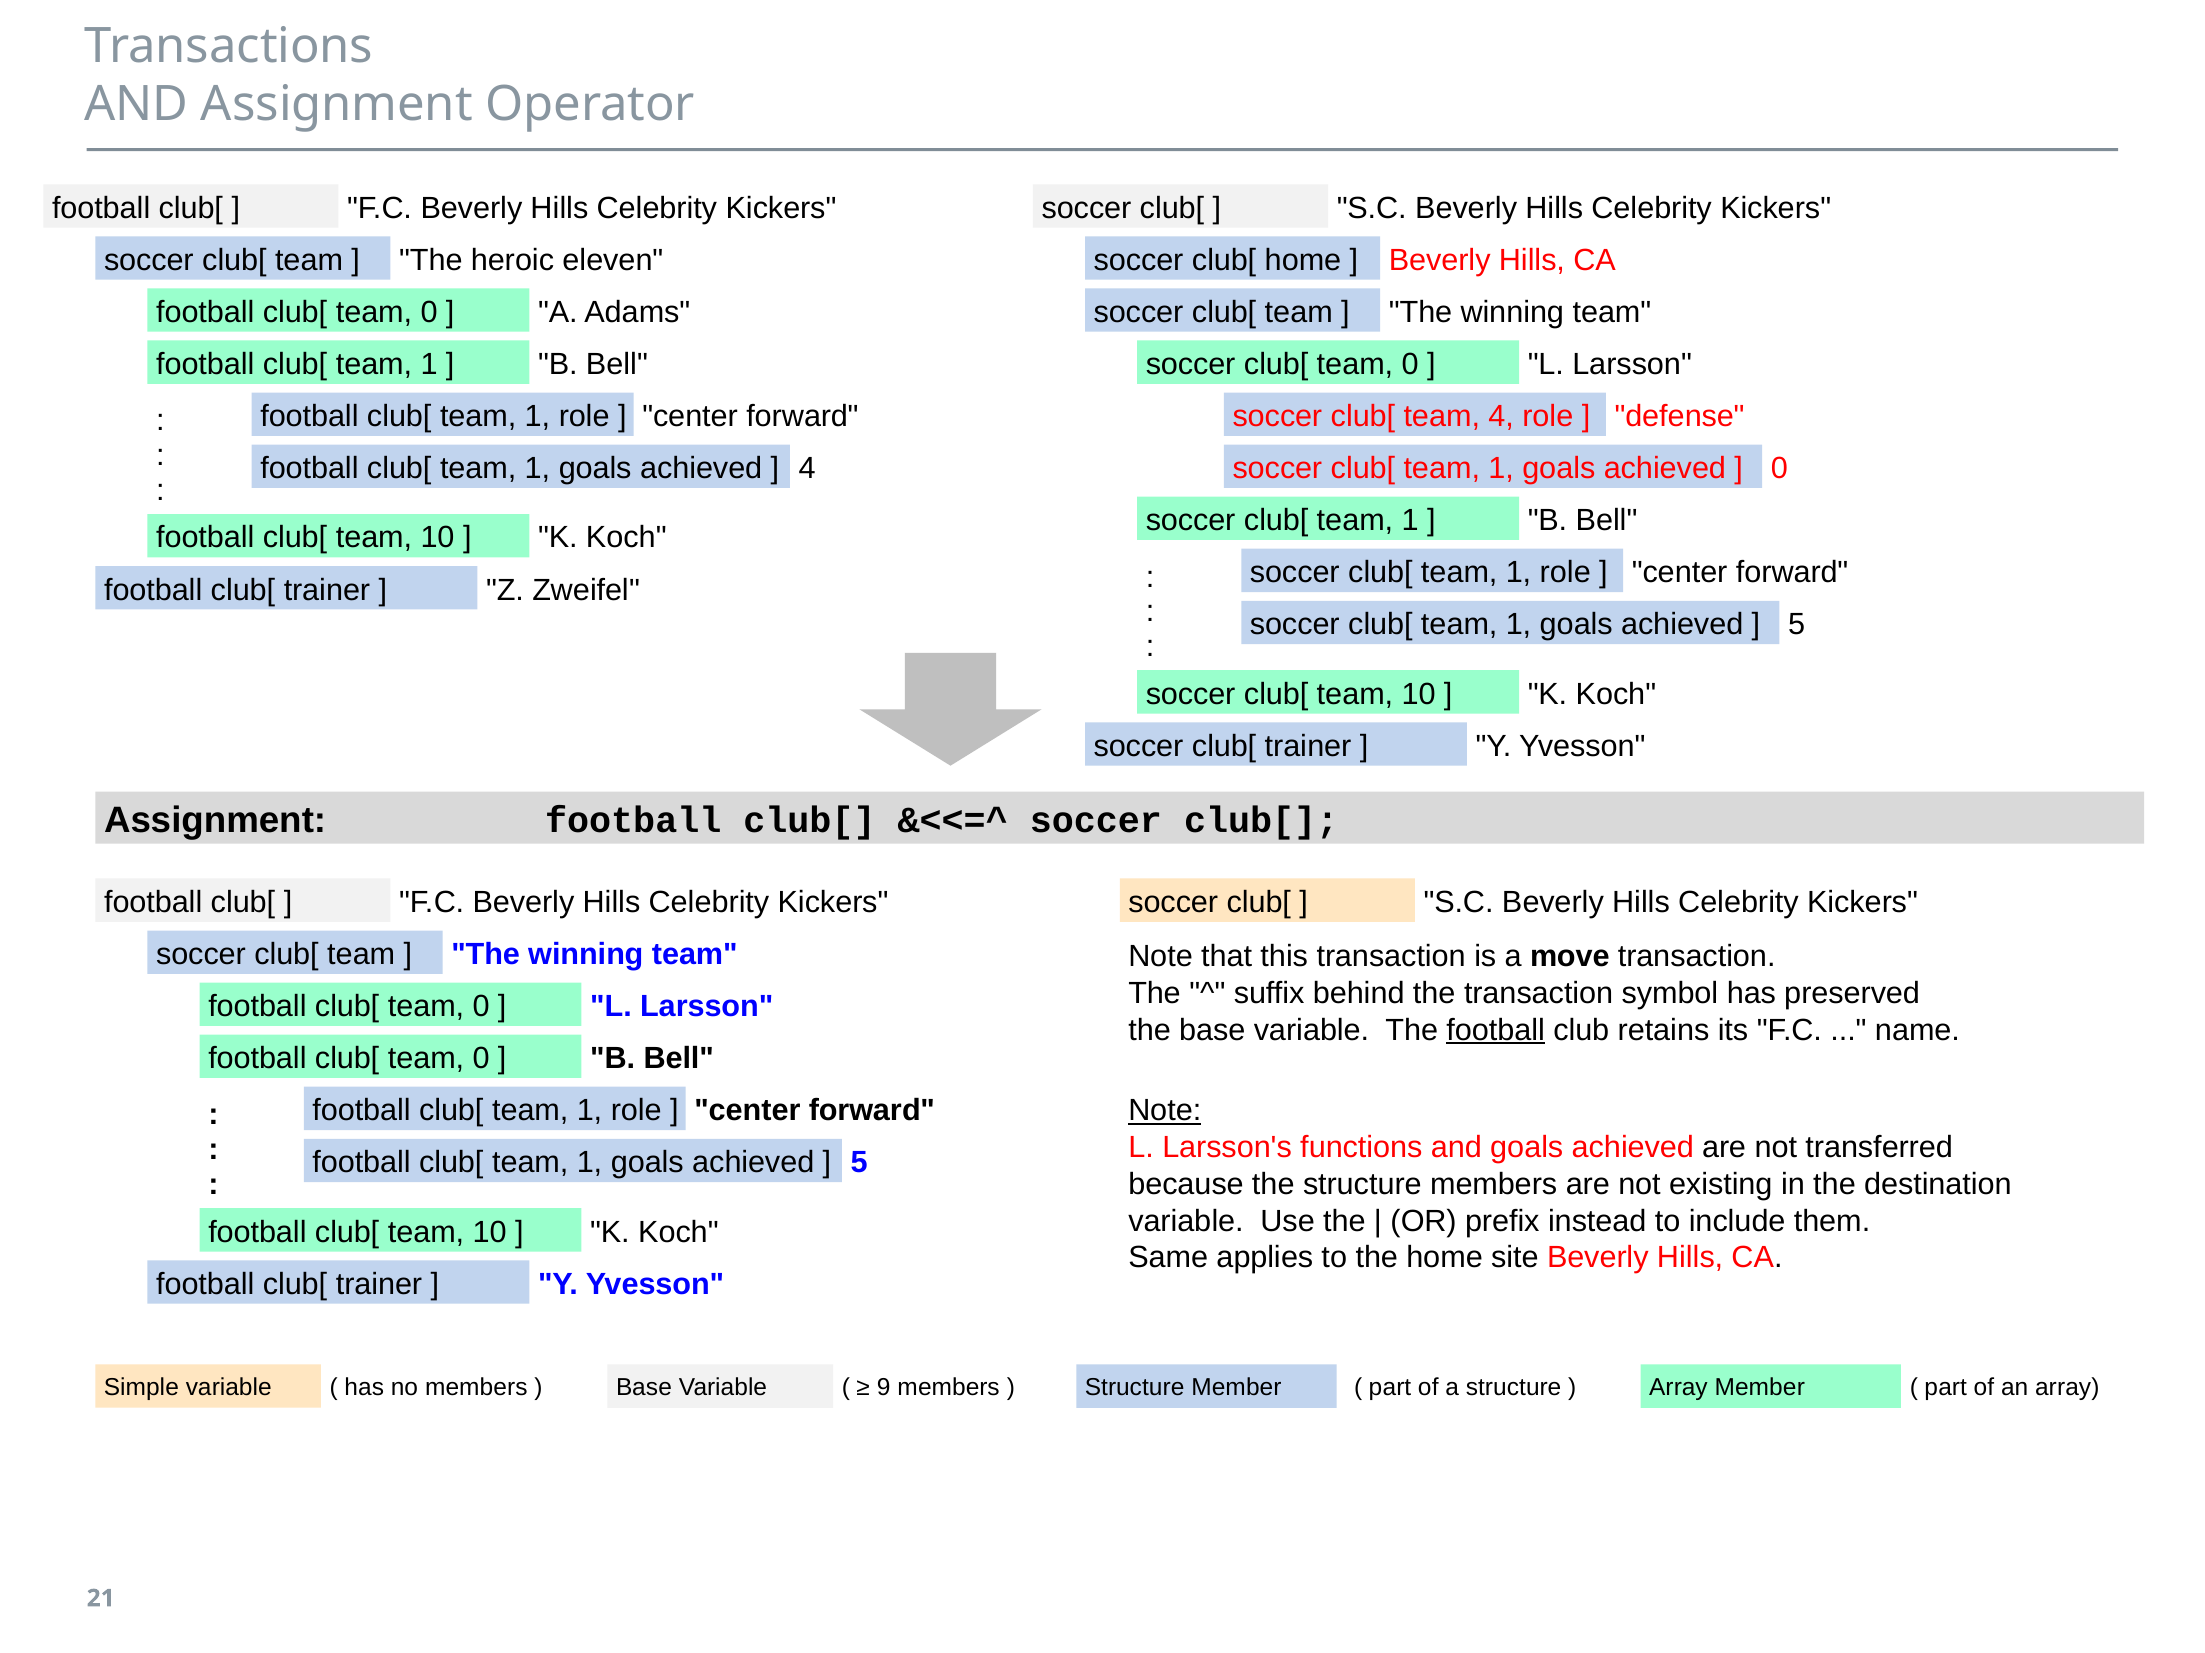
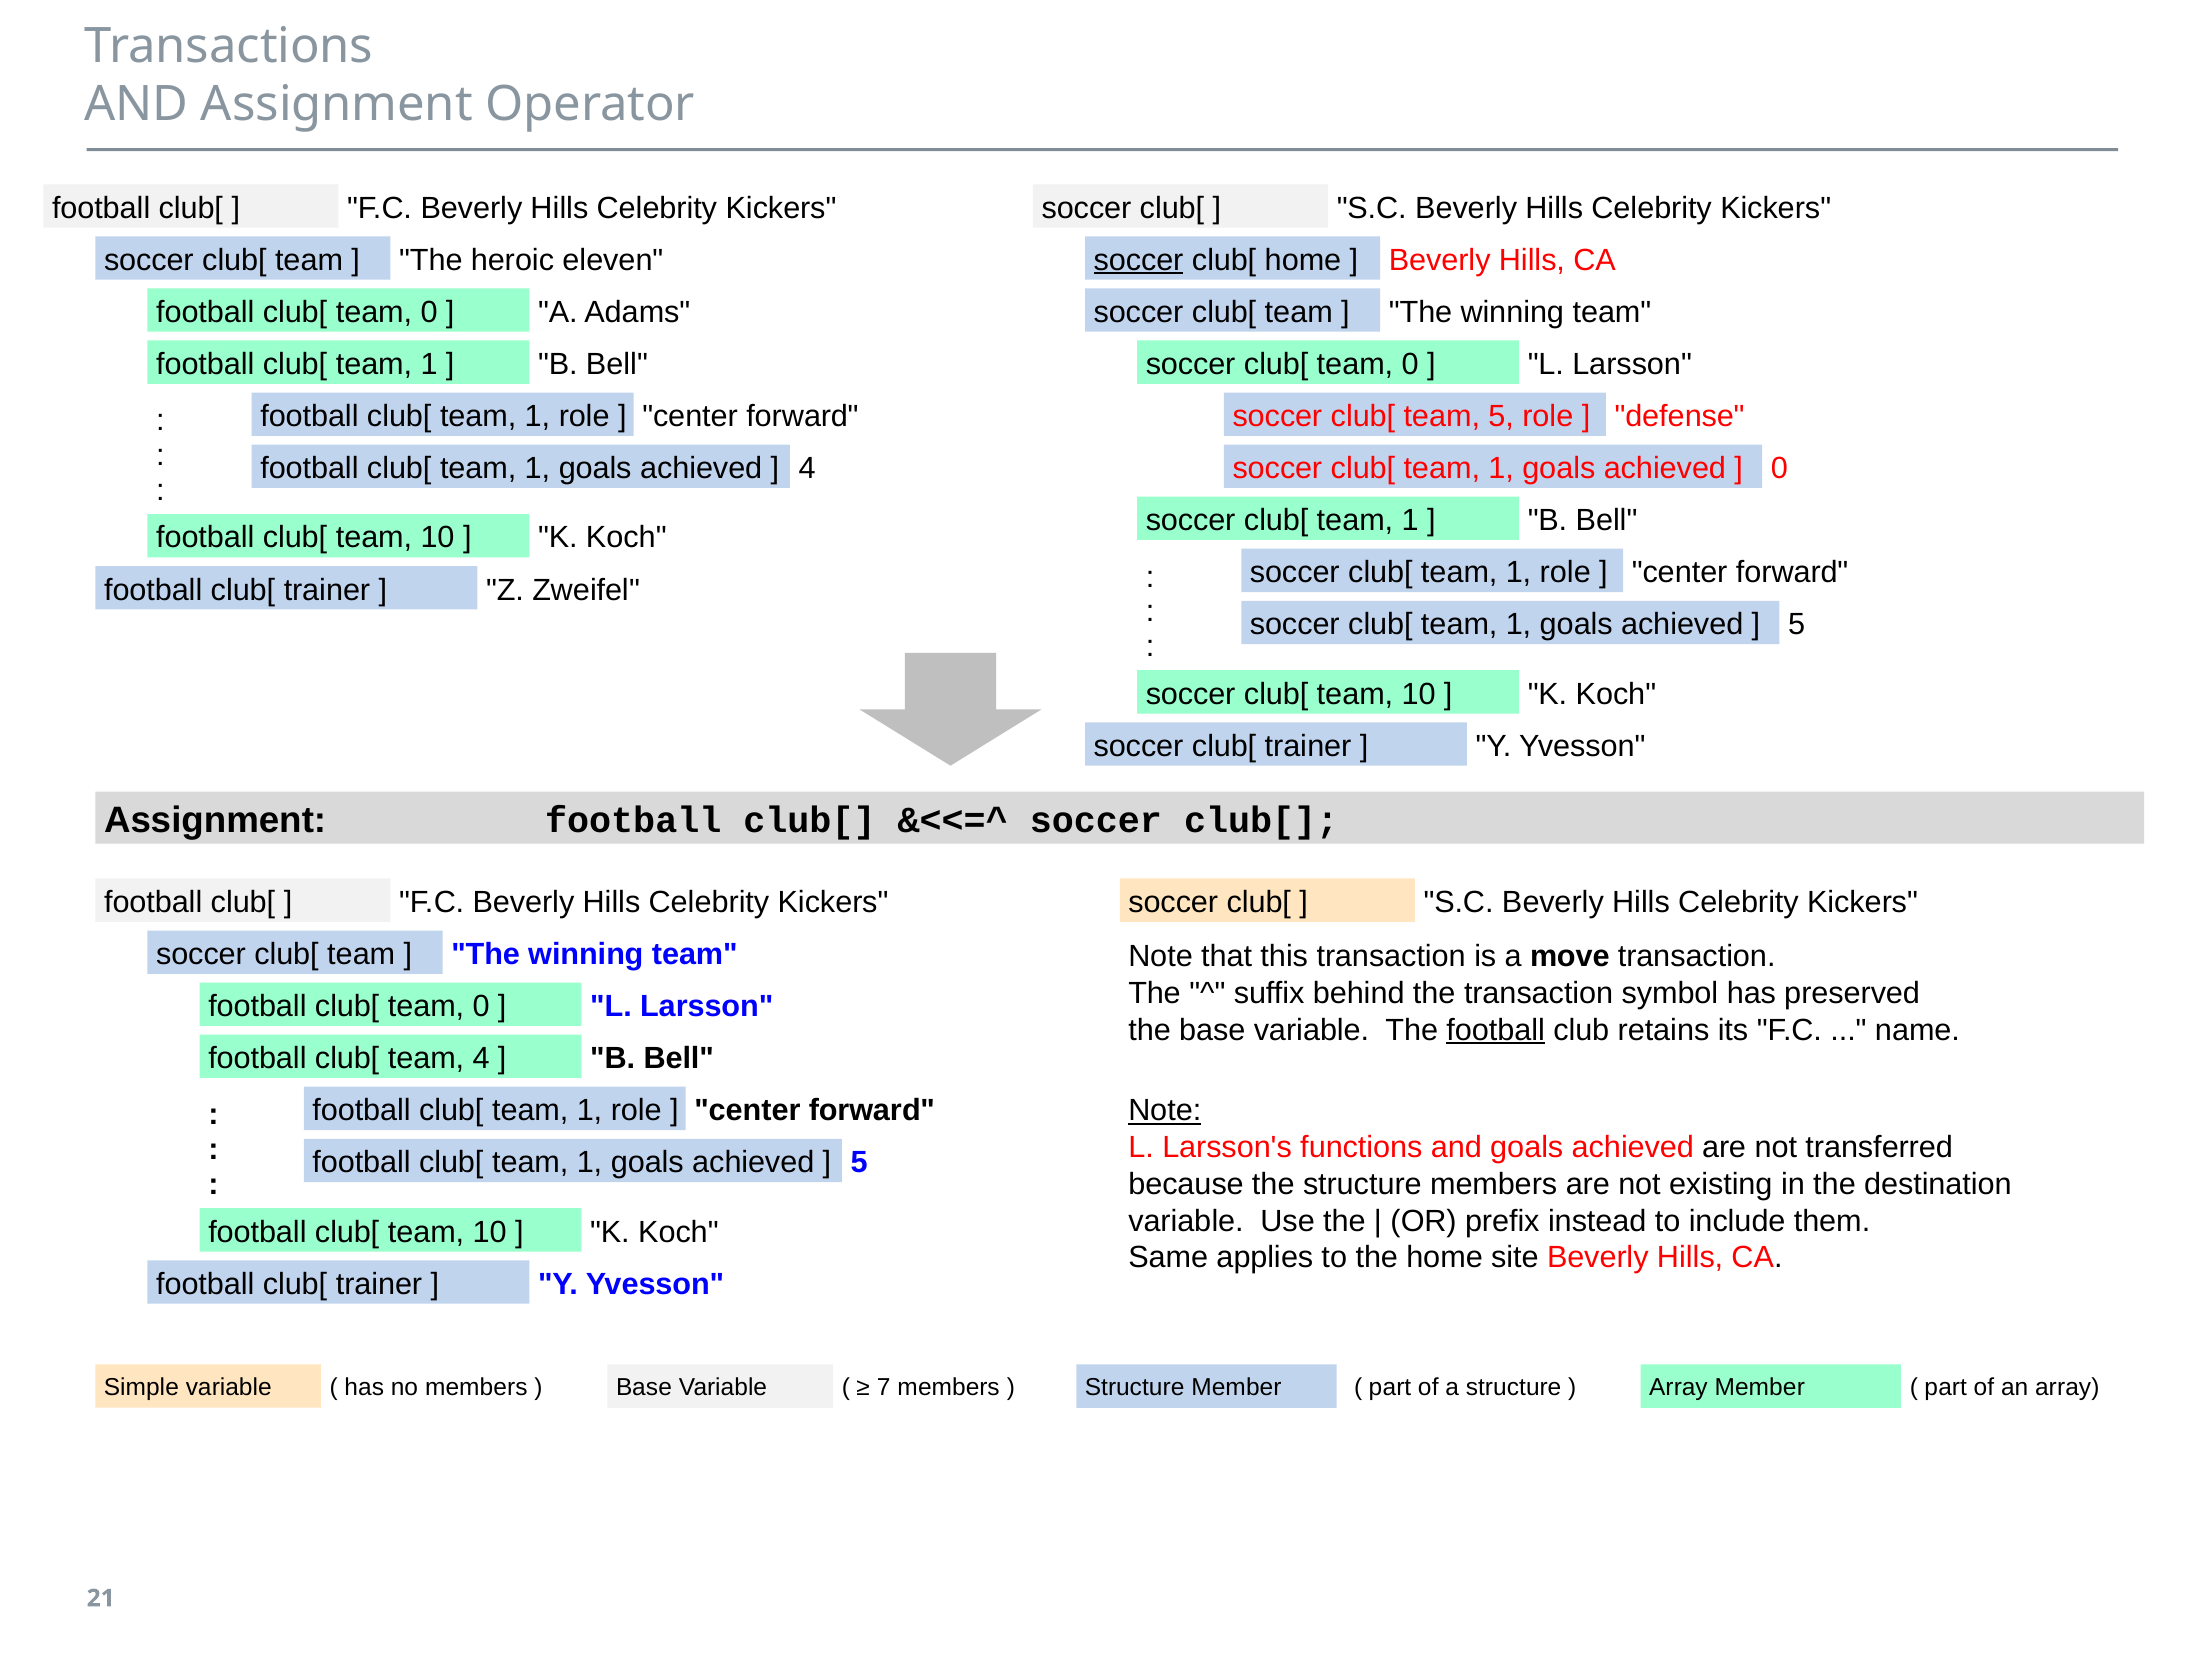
soccer at (1139, 260) underline: none -> present
team 4: 4 -> 5
0 at (481, 1059): 0 -> 4
9: 9 -> 7
